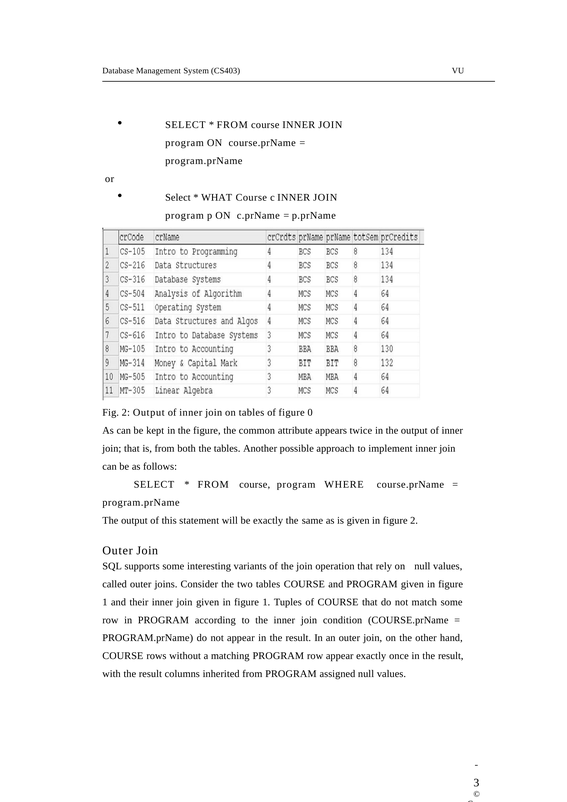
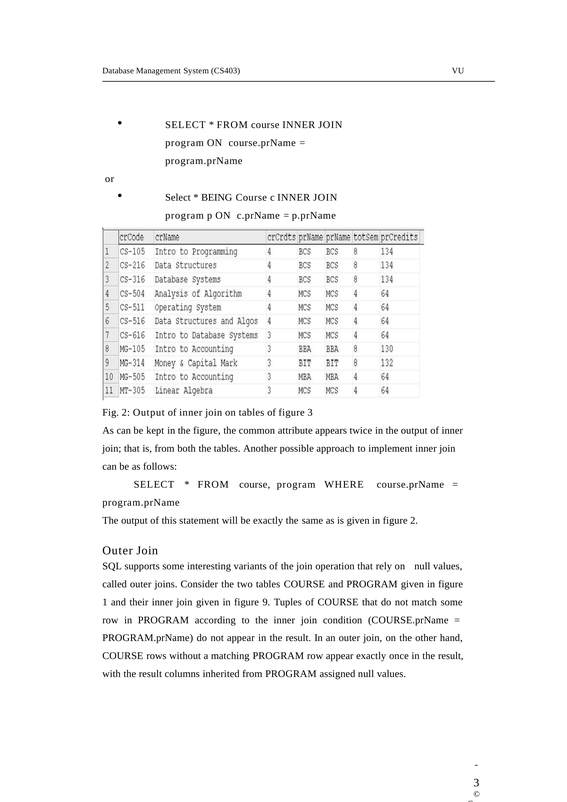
WHAT: WHAT -> BEING
figure 0: 0 -> 3
1 at (266, 602): 1 -> 9
